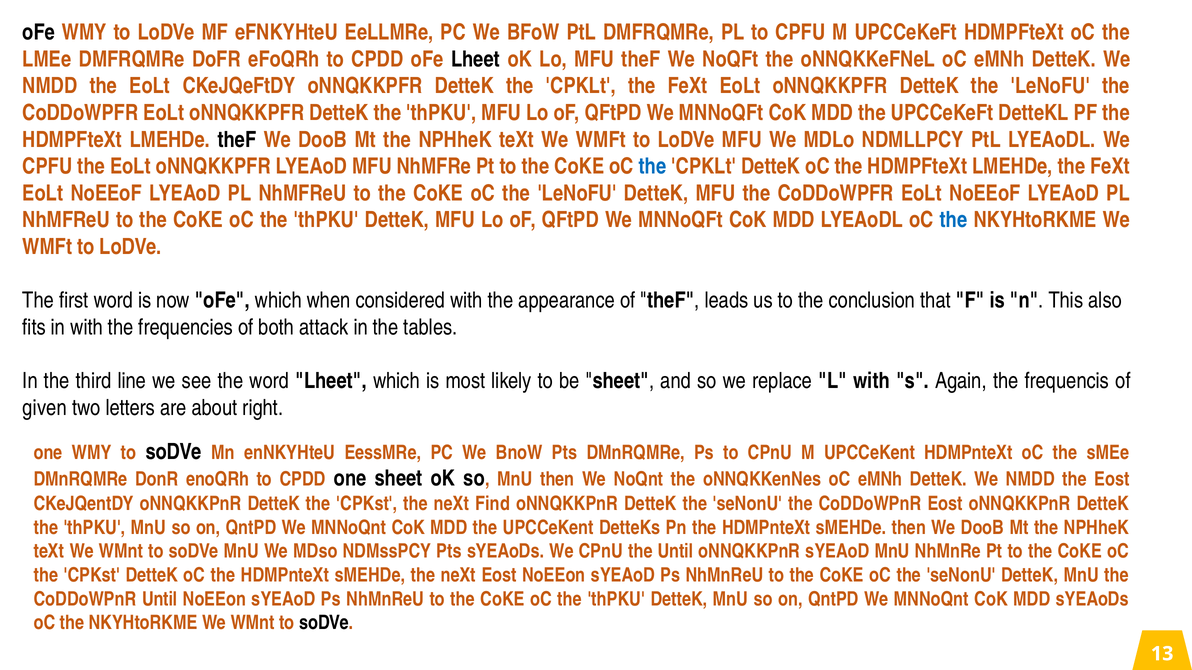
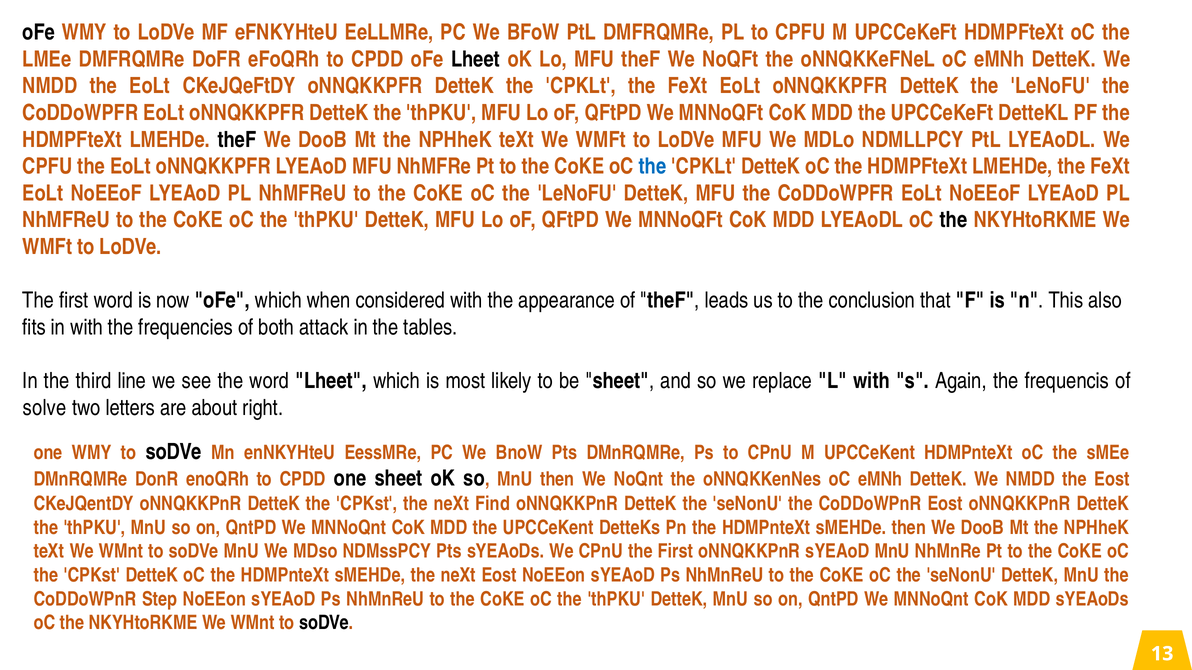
the at (954, 220) colour: blue -> black
given: given -> solve
CPnU the Until: Until -> First
CoDDoWPnR Until: Until -> Step
